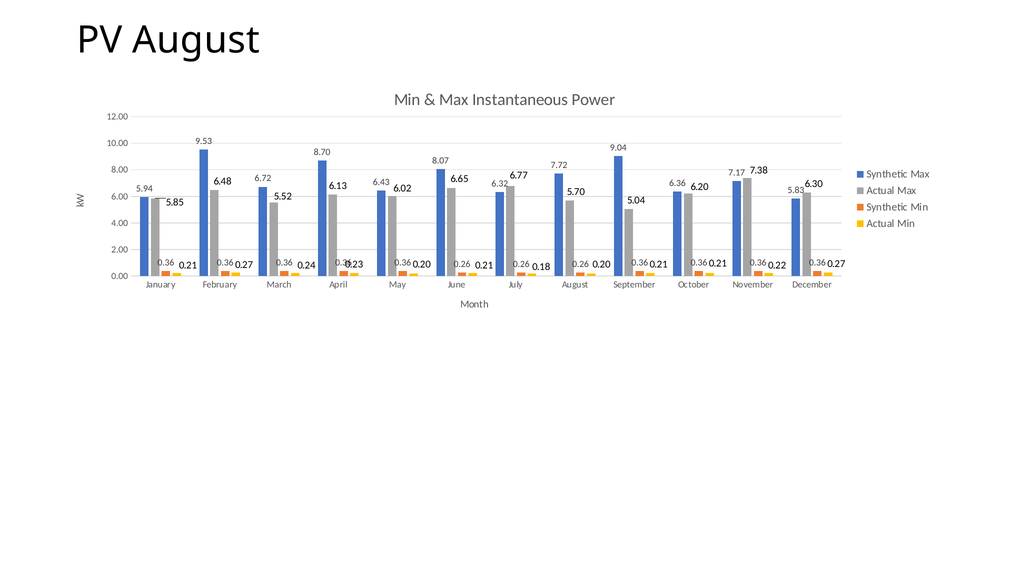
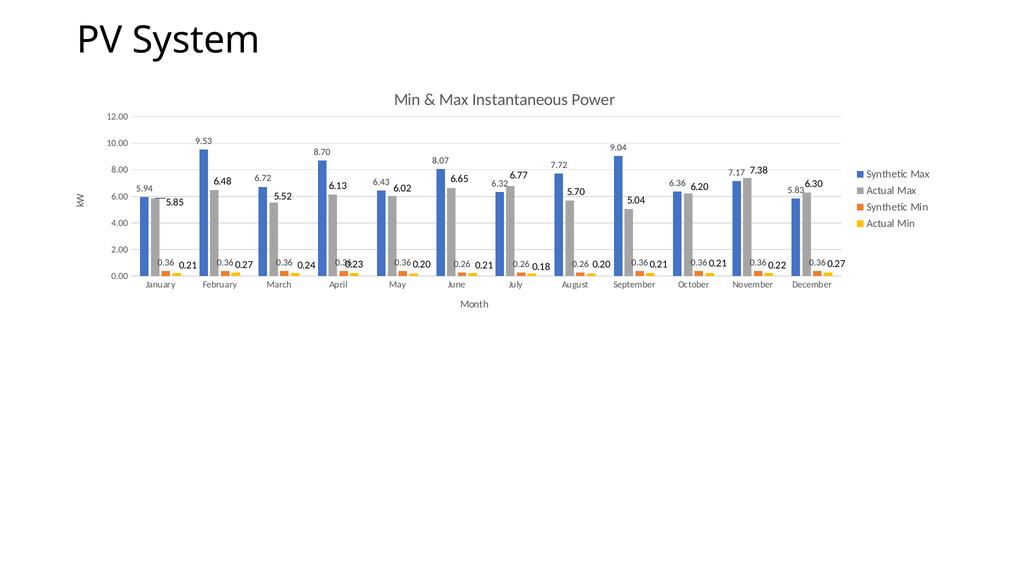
PV August: August -> System
